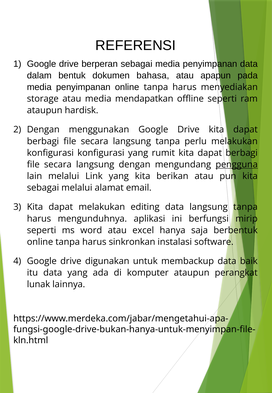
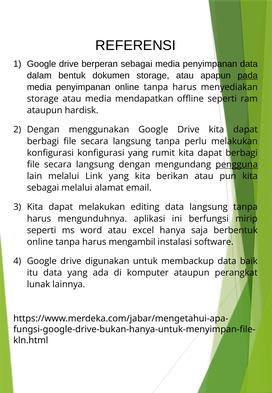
dokumen bahasa: bahasa -> storage
pada underline: none -> present
sinkronkan: sinkronkan -> mengambil
